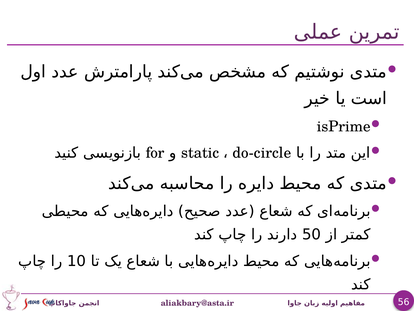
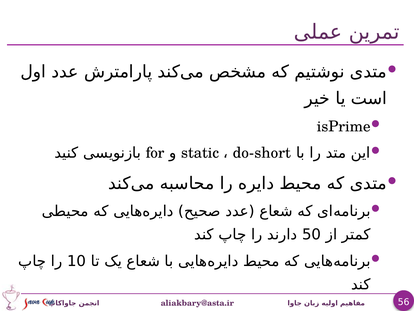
do-circle: do-circle -> do-short
